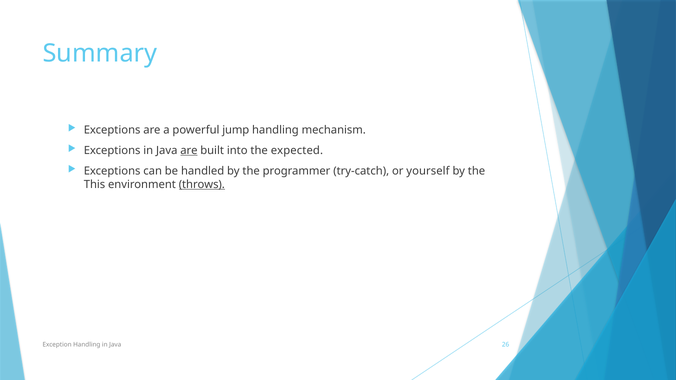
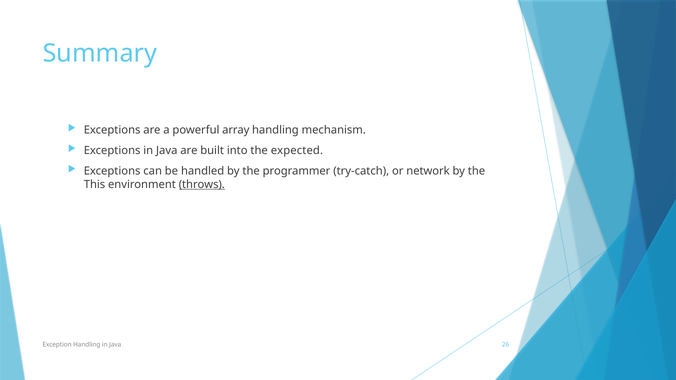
jump: jump -> array
are at (189, 150) underline: present -> none
yourself: yourself -> network
